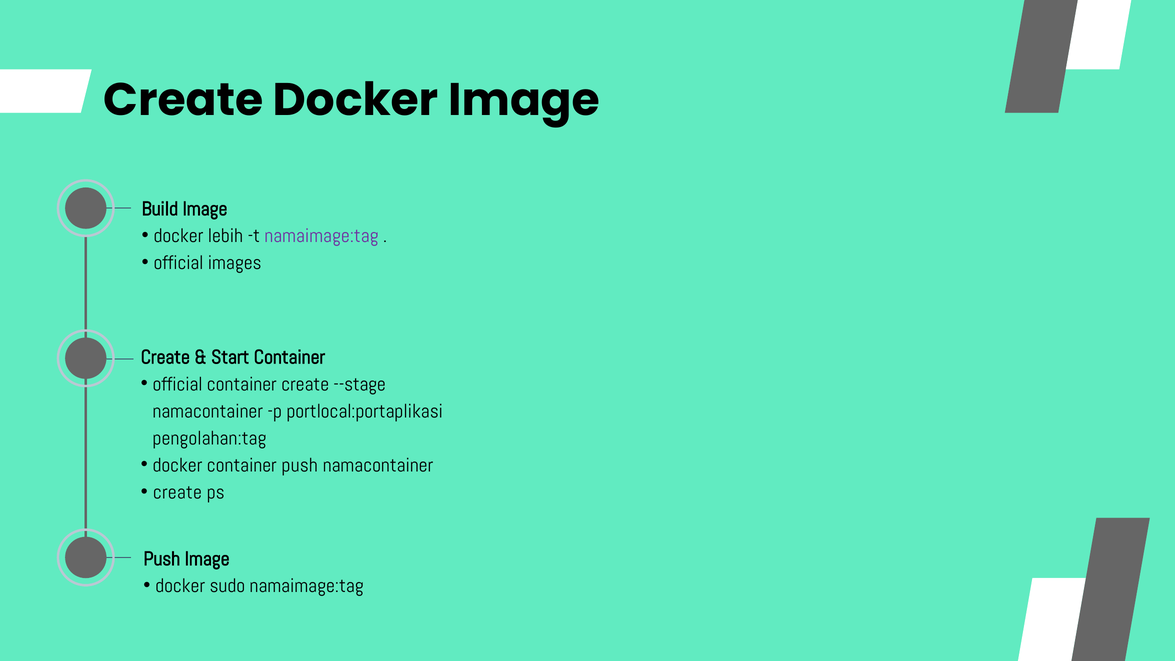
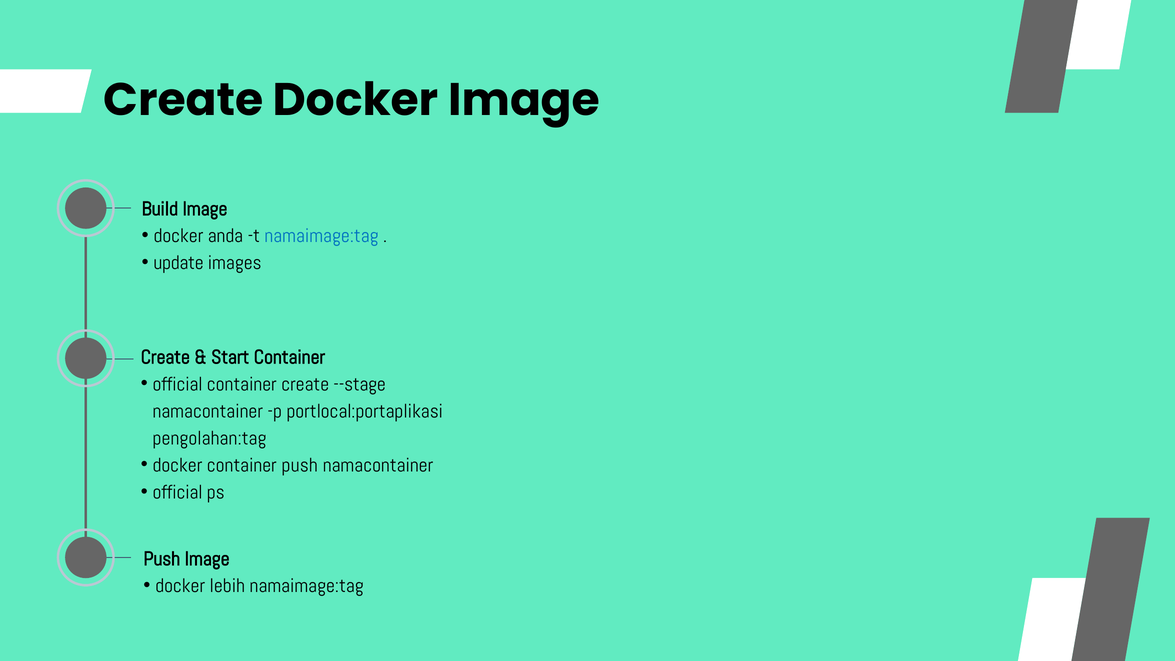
lebih: lebih -> anda
namaimage:tag at (321, 236) colour: purple -> blue
official at (179, 263): official -> update
create at (177, 492): create -> official
sudo: sudo -> lebih
